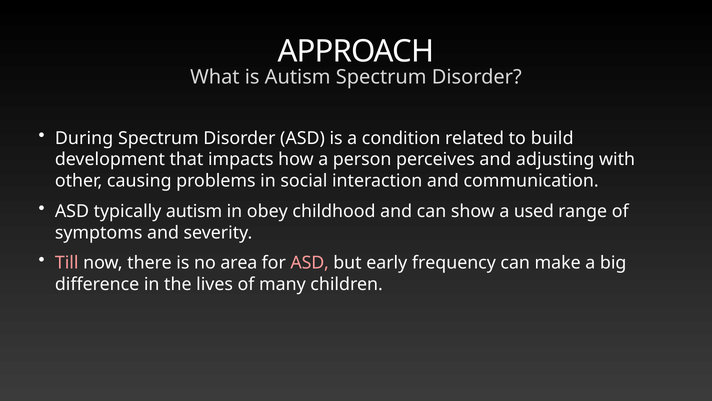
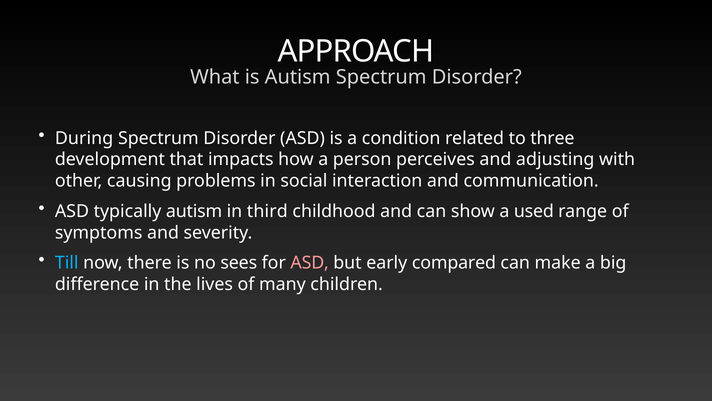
build: build -> three
obey: obey -> third
Till colour: pink -> light blue
area: area -> sees
frequency: frequency -> compared
